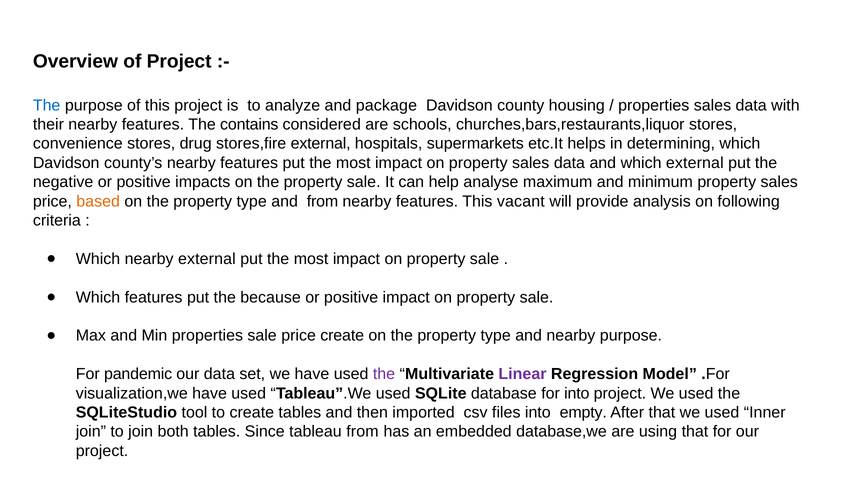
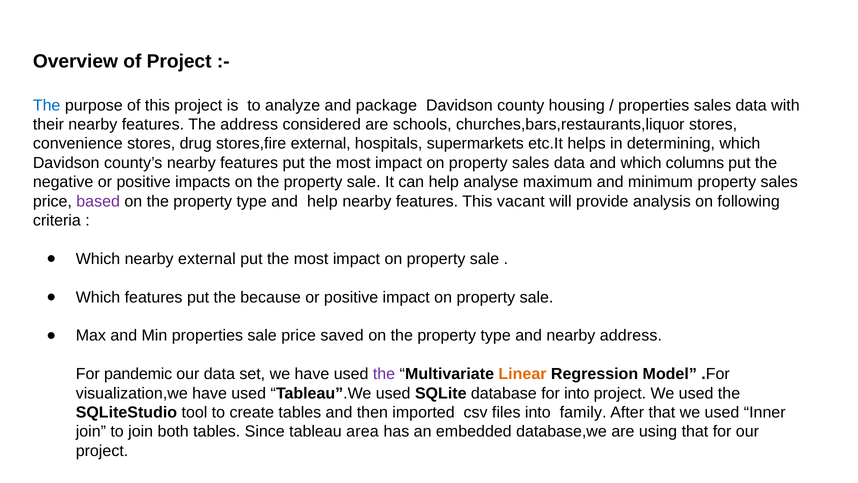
The contains: contains -> address
which external: external -> columns
based colour: orange -> purple
and from: from -> help
price create: create -> saved
nearby purpose: purpose -> address
Linear colour: purple -> orange
empty: empty -> family
tableau from: from -> area
